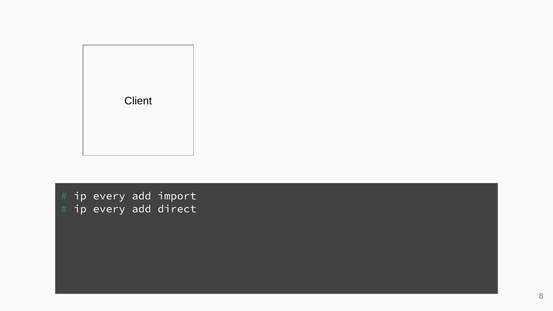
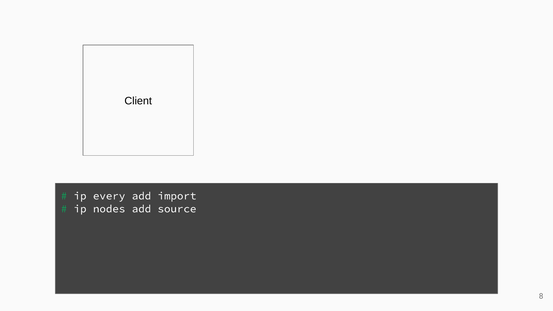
every at (109, 209): every -> nodes
direct: direct -> source
